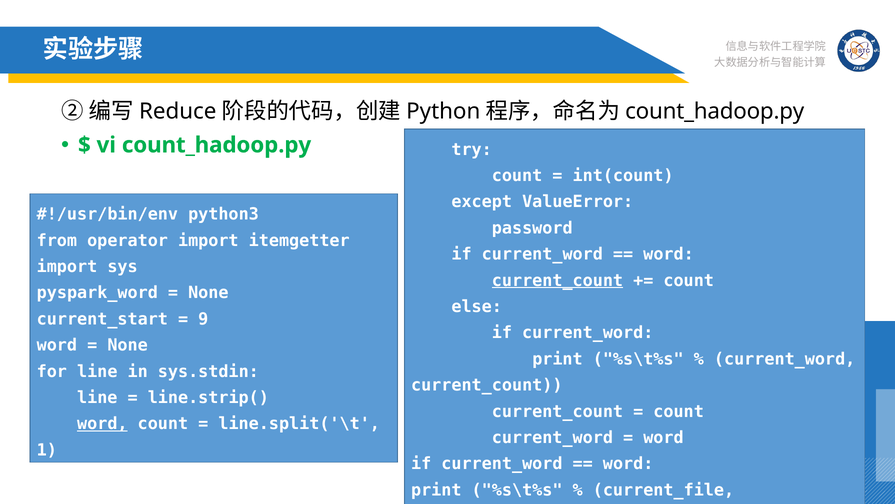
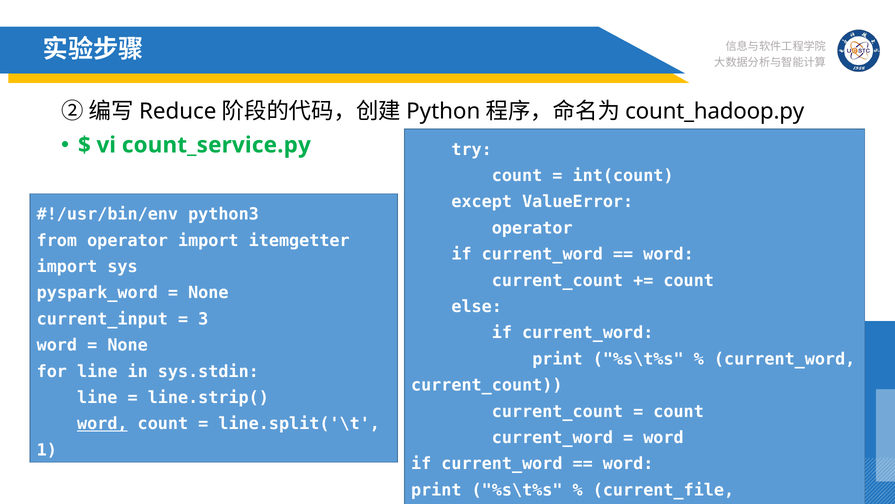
vi count_hadoop.py: count_hadoop.py -> count_service.py
password at (532, 228): password -> operator
current_count at (557, 280) underline: present -> none
current_start: current_start -> current_input
9: 9 -> 3
